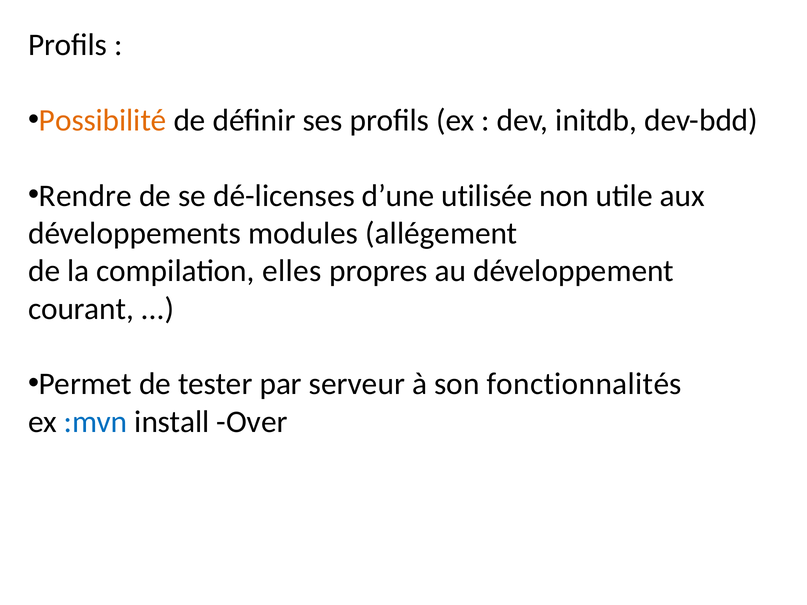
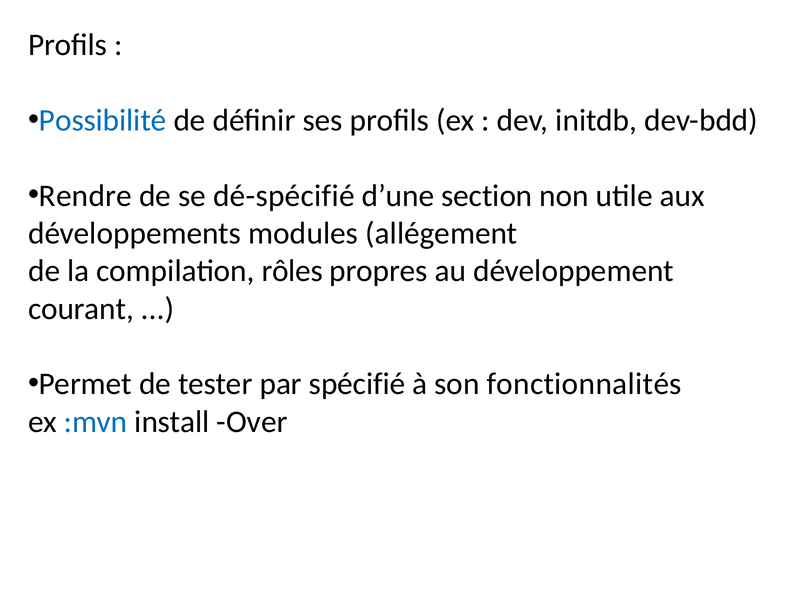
Possibilité colour: orange -> blue
dé-licenses: dé-licenses -> dé-spécifié
utilisée: utilisée -> section
elles: elles -> rôles
serveur: serveur -> spécifié
